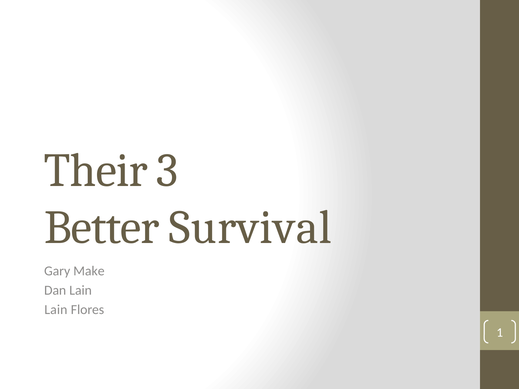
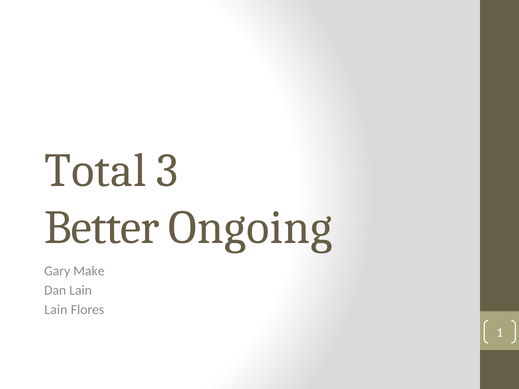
Their: Their -> Total
Survival: Survival -> Ongoing
